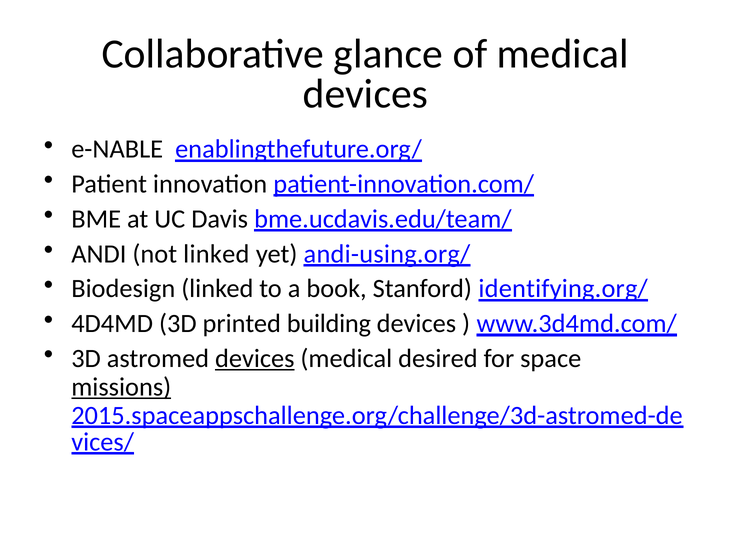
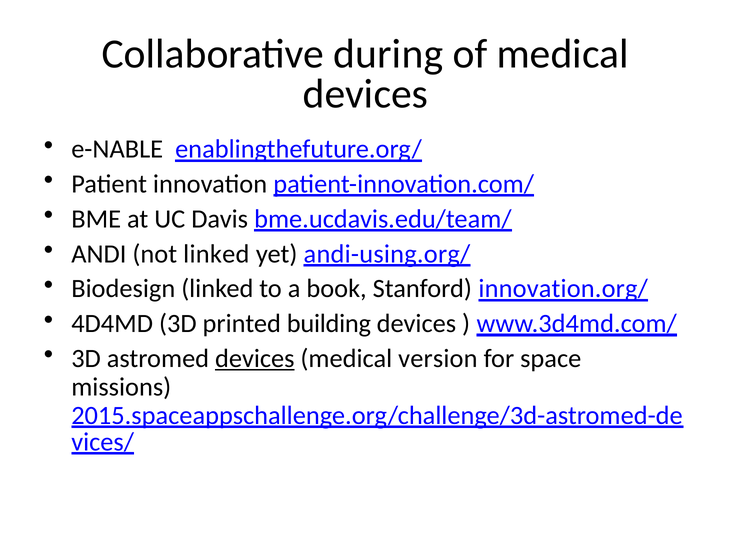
glance: glance -> during
identifying.org/: identifying.org/ -> innovation.org/
desired: desired -> version
missions underline: present -> none
